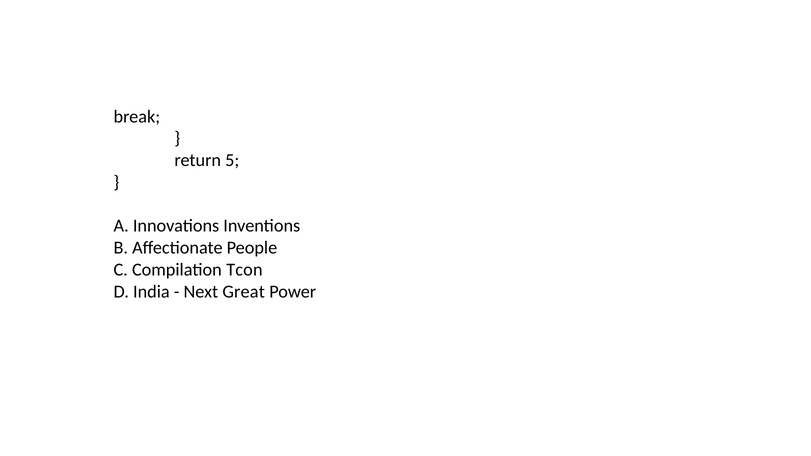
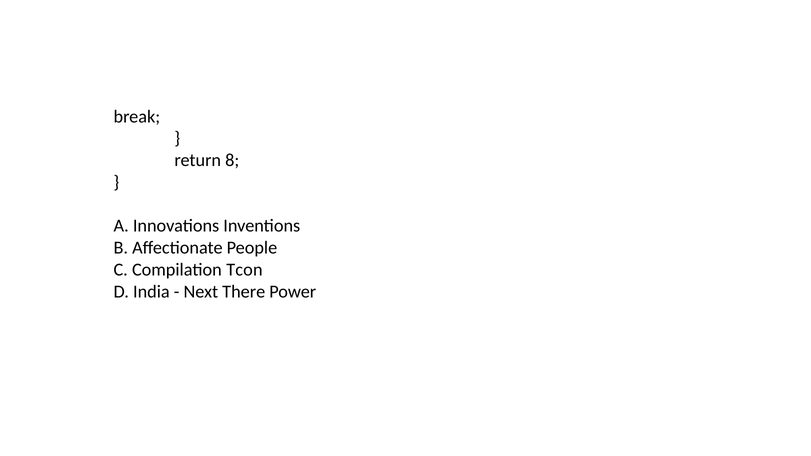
5: 5 -> 8
Great: Great -> There
